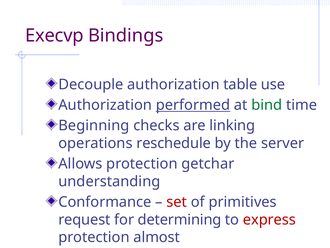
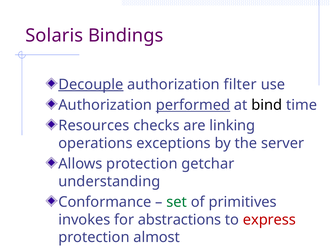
Execvp: Execvp -> Solaris
Decouple underline: none -> present
table: table -> filter
bind colour: green -> black
Beginning: Beginning -> Resources
reschedule: reschedule -> exceptions
set colour: red -> green
request: request -> invokes
determining: determining -> abstractions
